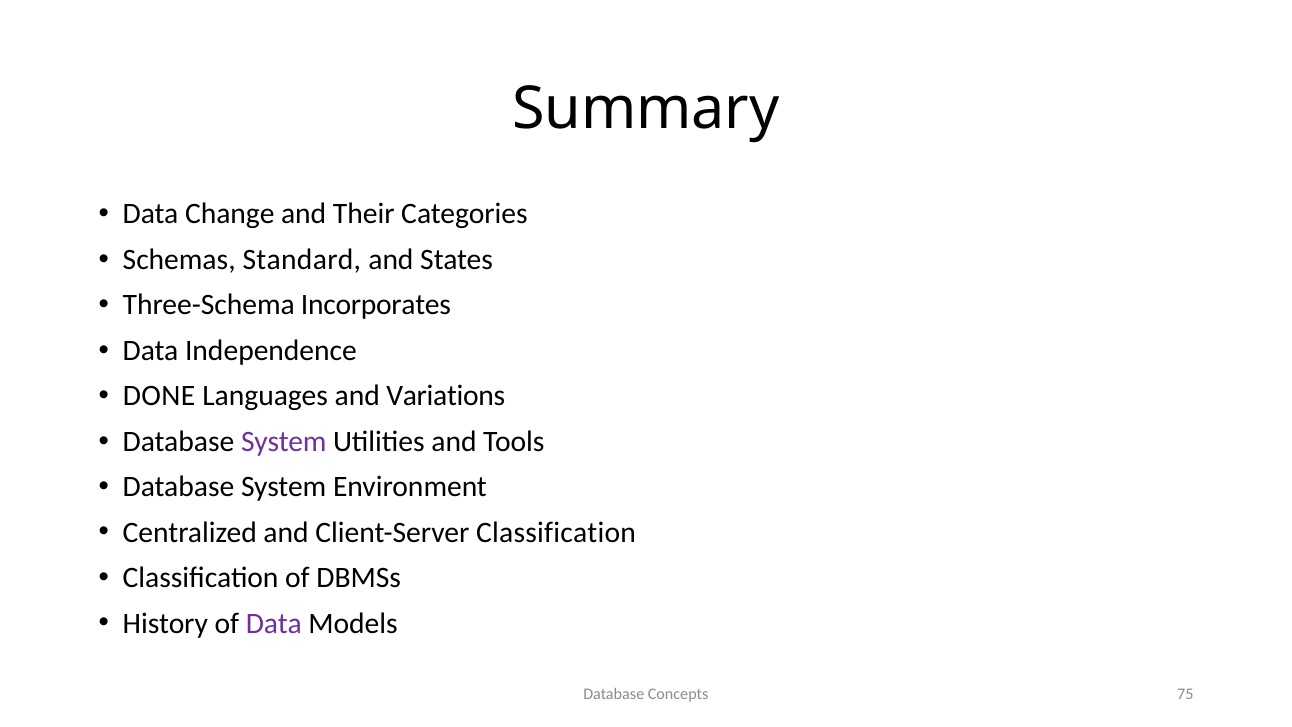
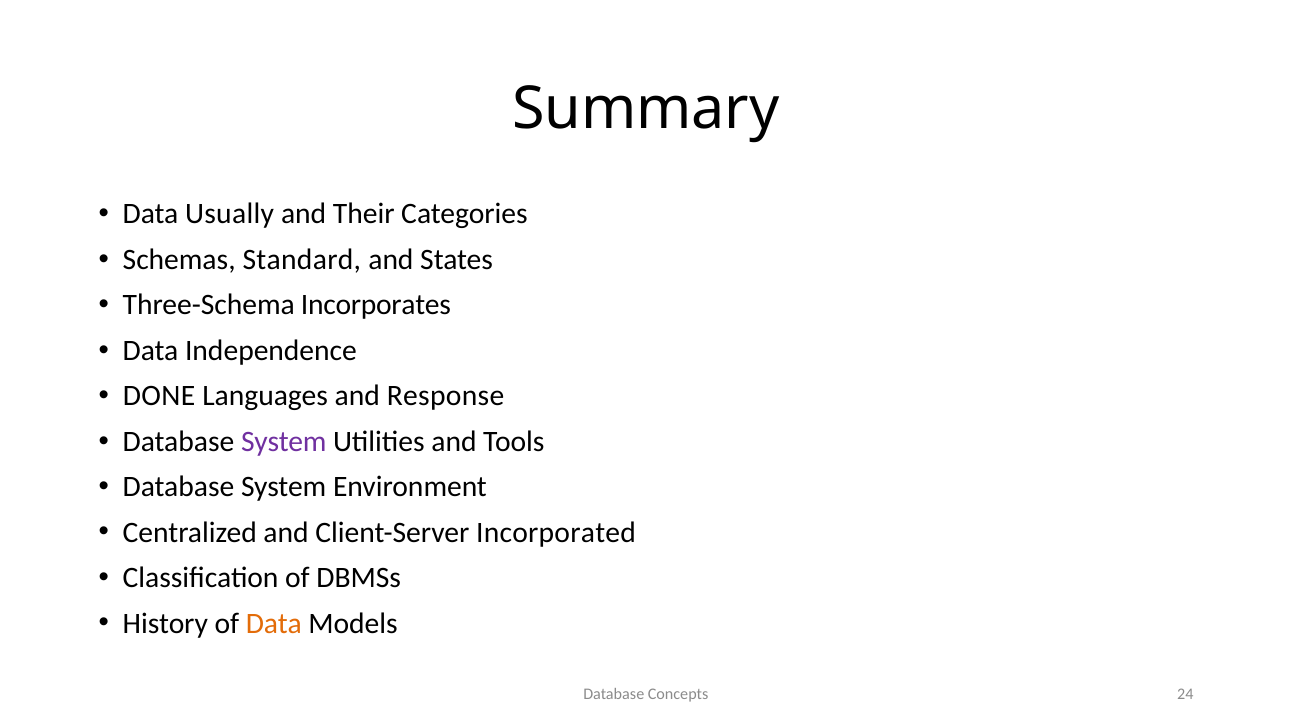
Change: Change -> Usually
Variations: Variations -> Response
Client-Server Classification: Classification -> Incorporated
Data at (274, 623) colour: purple -> orange
75: 75 -> 24
